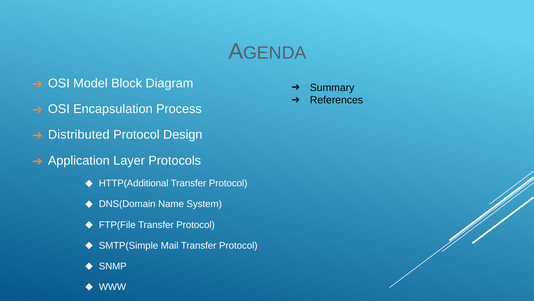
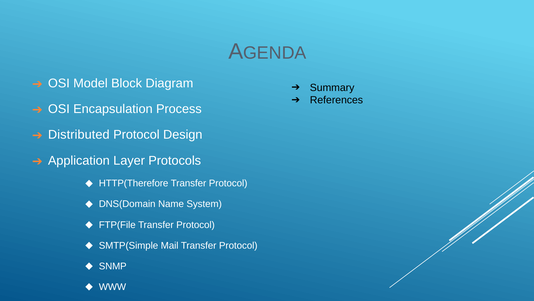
HTTP(Additional: HTTP(Additional -> HTTP(Therefore
